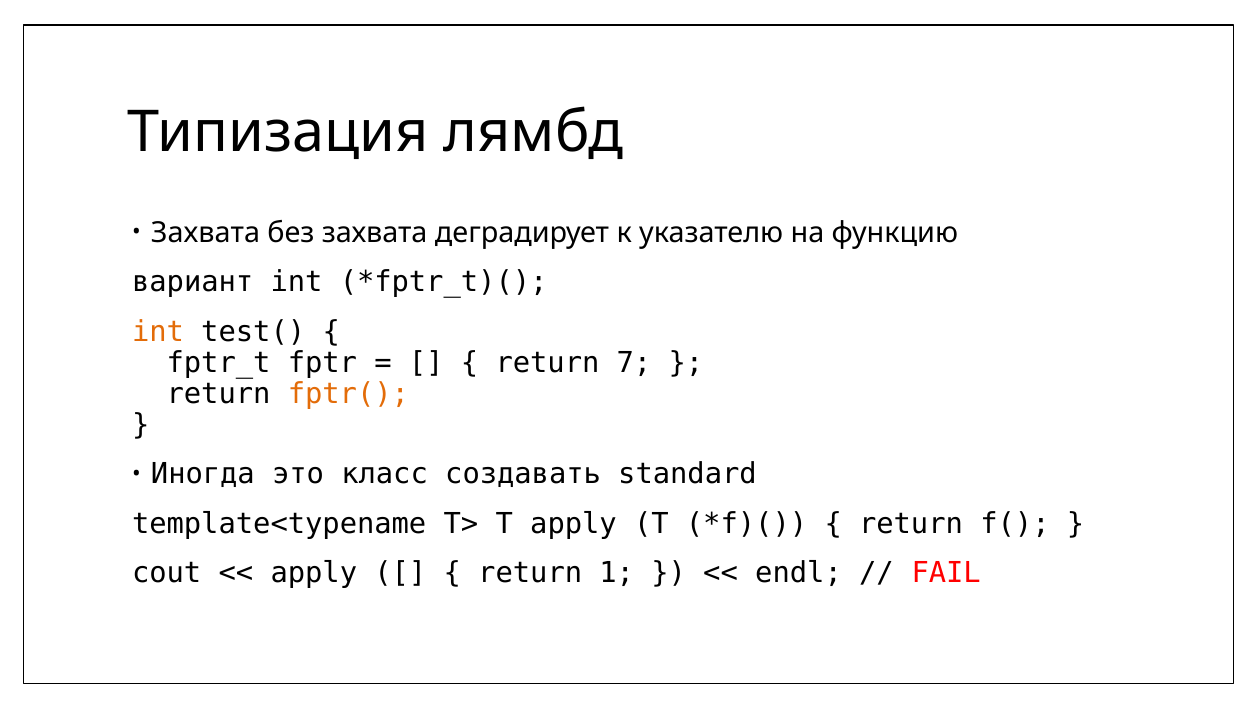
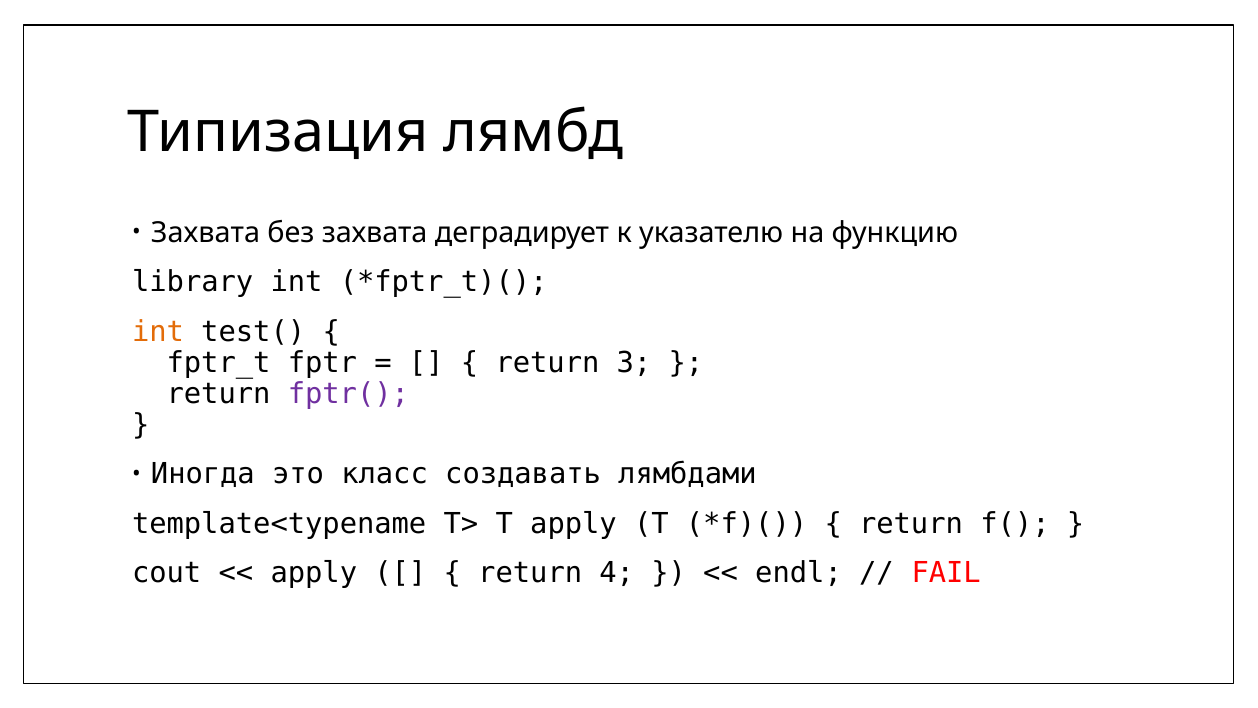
вариант: вариант -> library
7: 7 -> 3
fptr( colour: orange -> purple
standard: standard -> лямбдами
1: 1 -> 4
